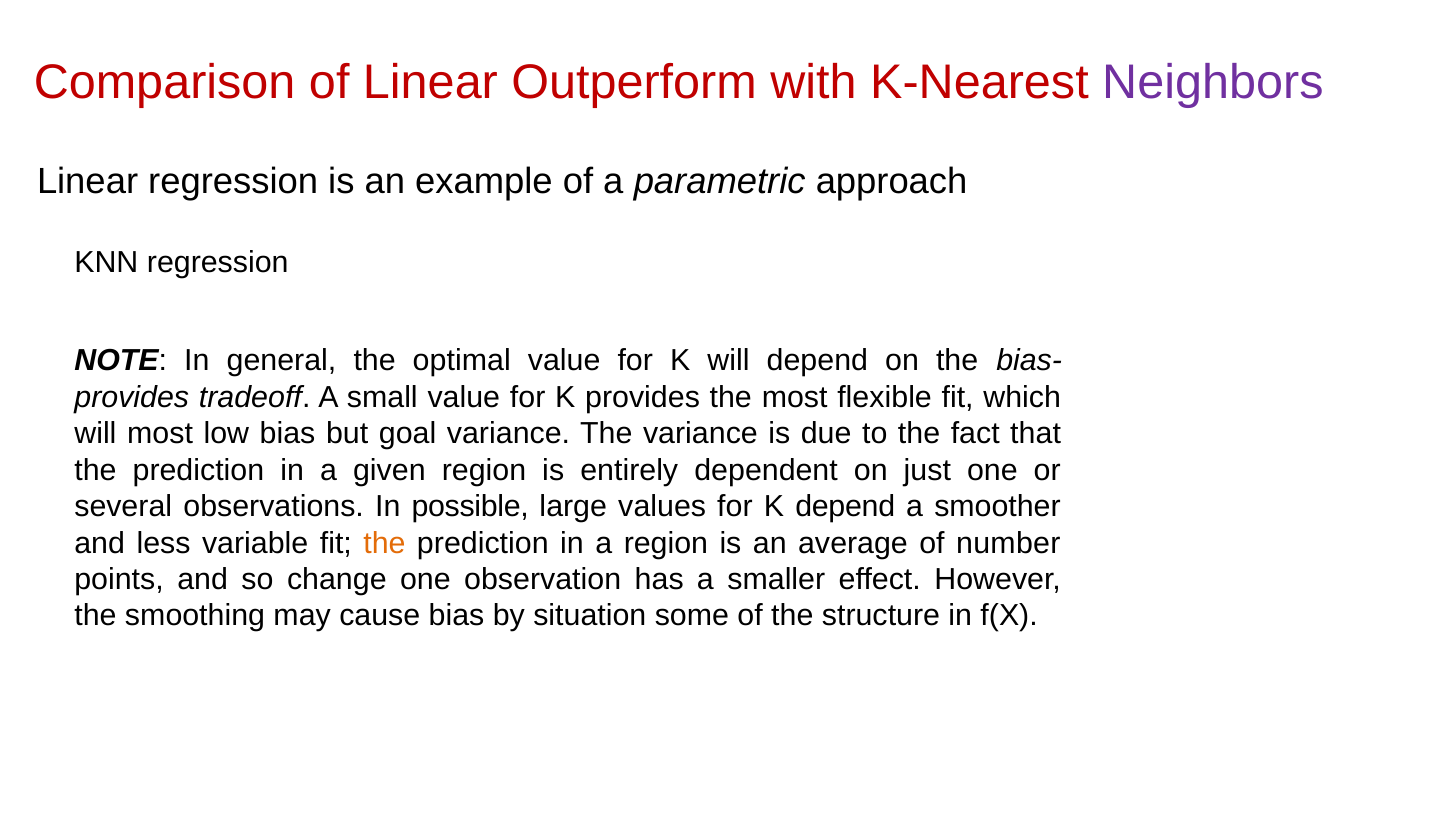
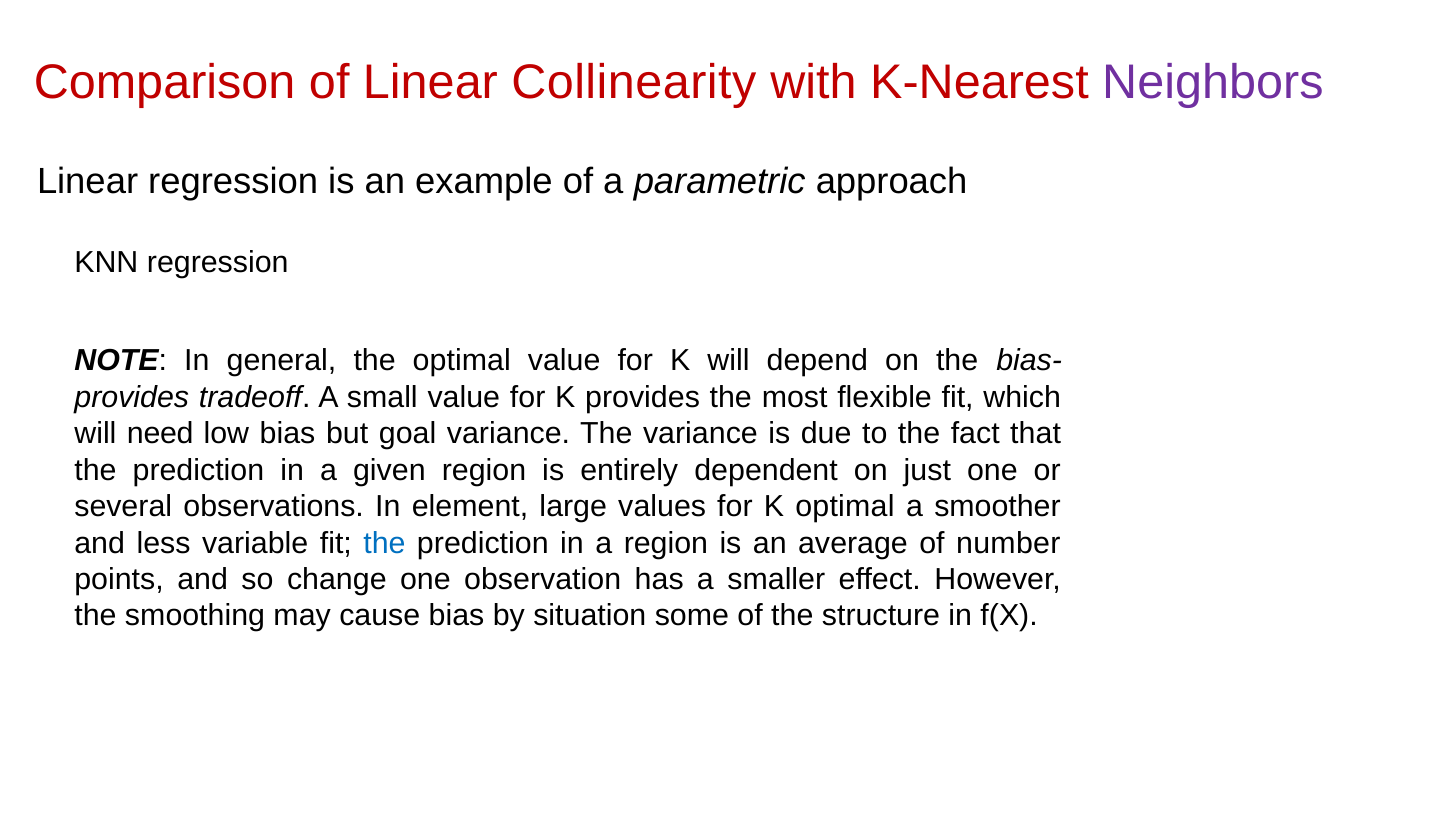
Outperform: Outperform -> Collinearity
will most: most -> need
possible: possible -> element
K depend: depend -> optimal
the at (384, 543) colour: orange -> blue
